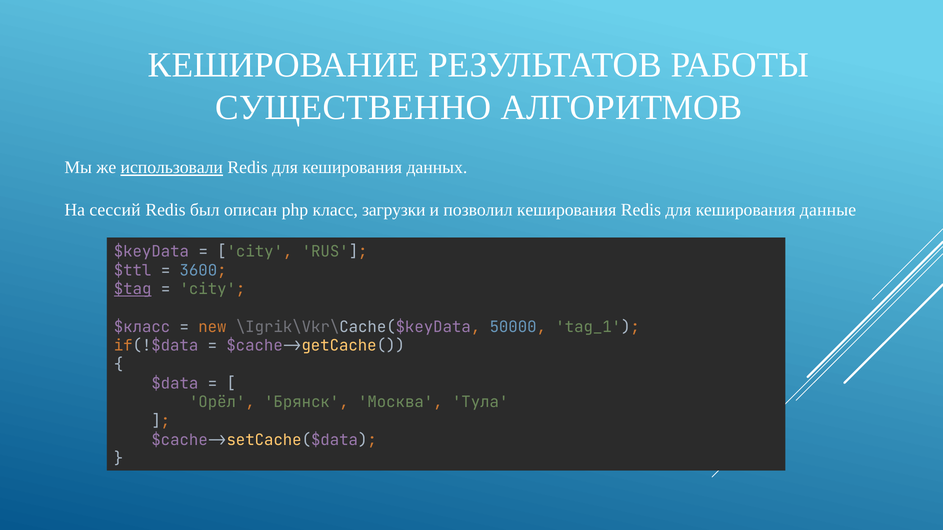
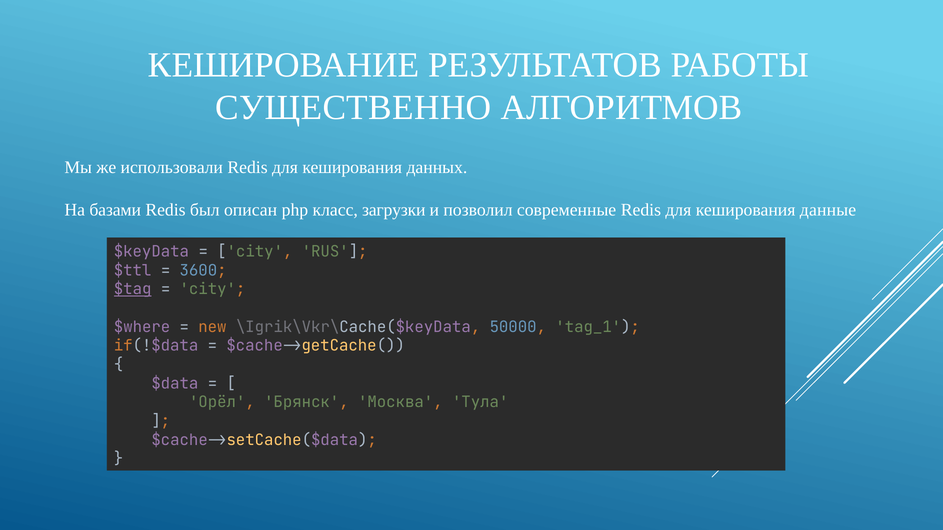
использовали underline: present -> none
сессий: сессий -> базами
позволил кеширования: кеширования -> современные
$класс: $класс -> $where
